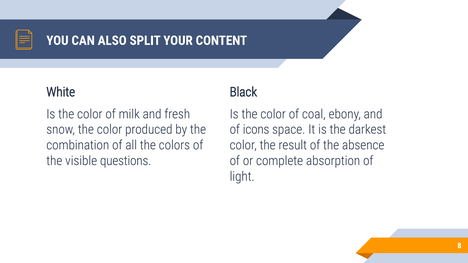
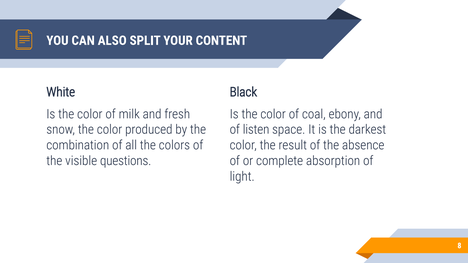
icons: icons -> listen
